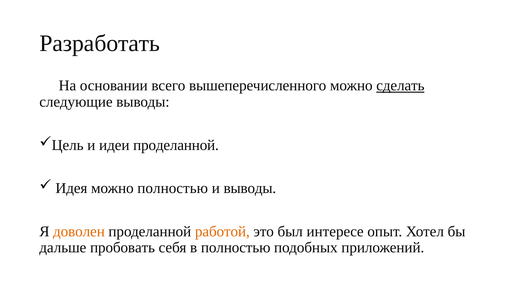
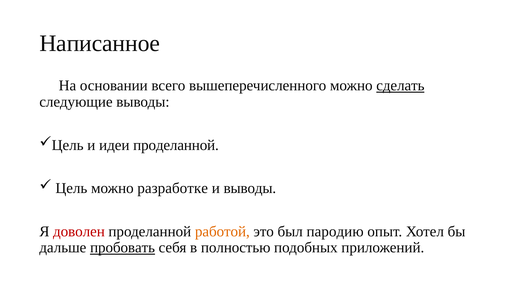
Разработать: Разработать -> Написанное
Идея: Идея -> Цель
можно полностью: полностью -> разработке
доволен colour: orange -> red
интересе: интересе -> пародию
пробовать underline: none -> present
